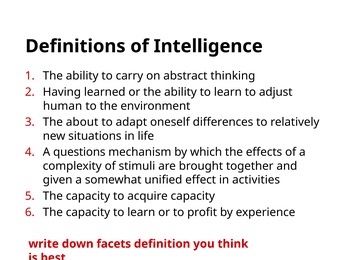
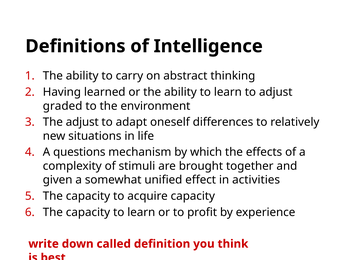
human: human -> graded
The about: about -> adjust
facets: facets -> called
